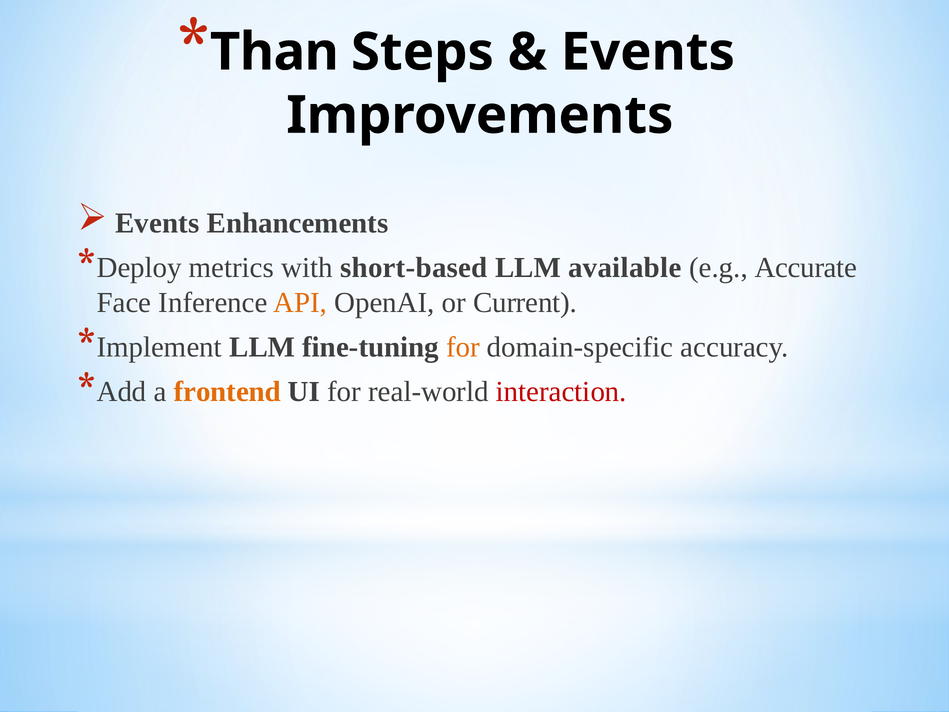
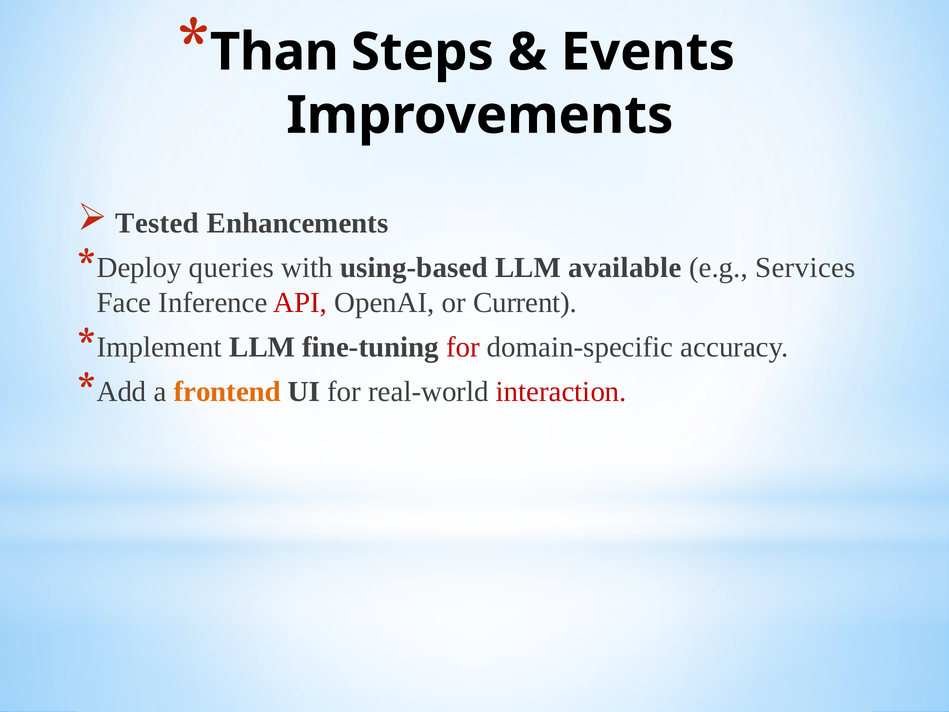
Events at (157, 223): Events -> Tested
metrics: metrics -> queries
short-based: short-based -> using-based
Accurate: Accurate -> Services
API colour: orange -> red
for at (463, 347) colour: orange -> red
